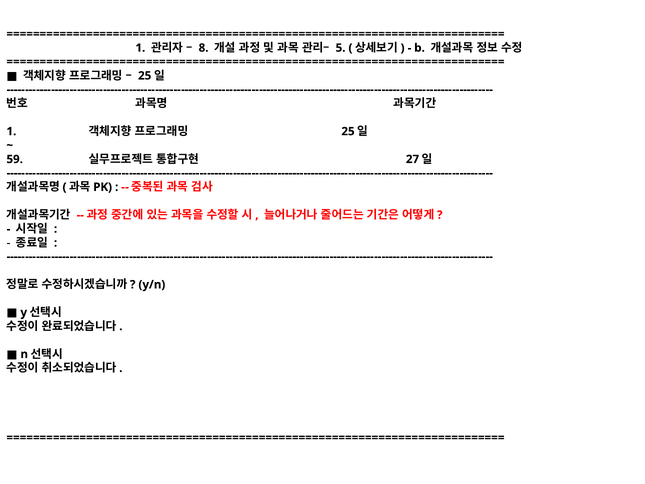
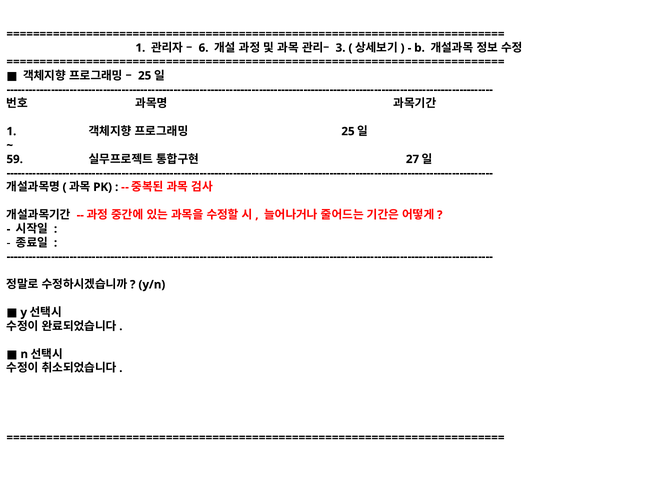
8: 8 -> 6
5: 5 -> 3
